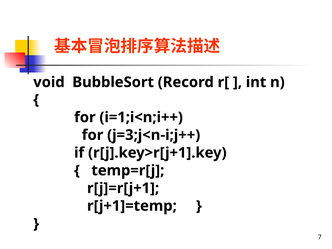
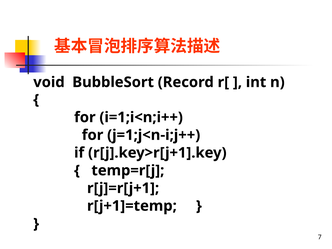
j=3;j<n-i;j++: j=3;j<n-i;j++ -> j=1;j<n-i;j++
